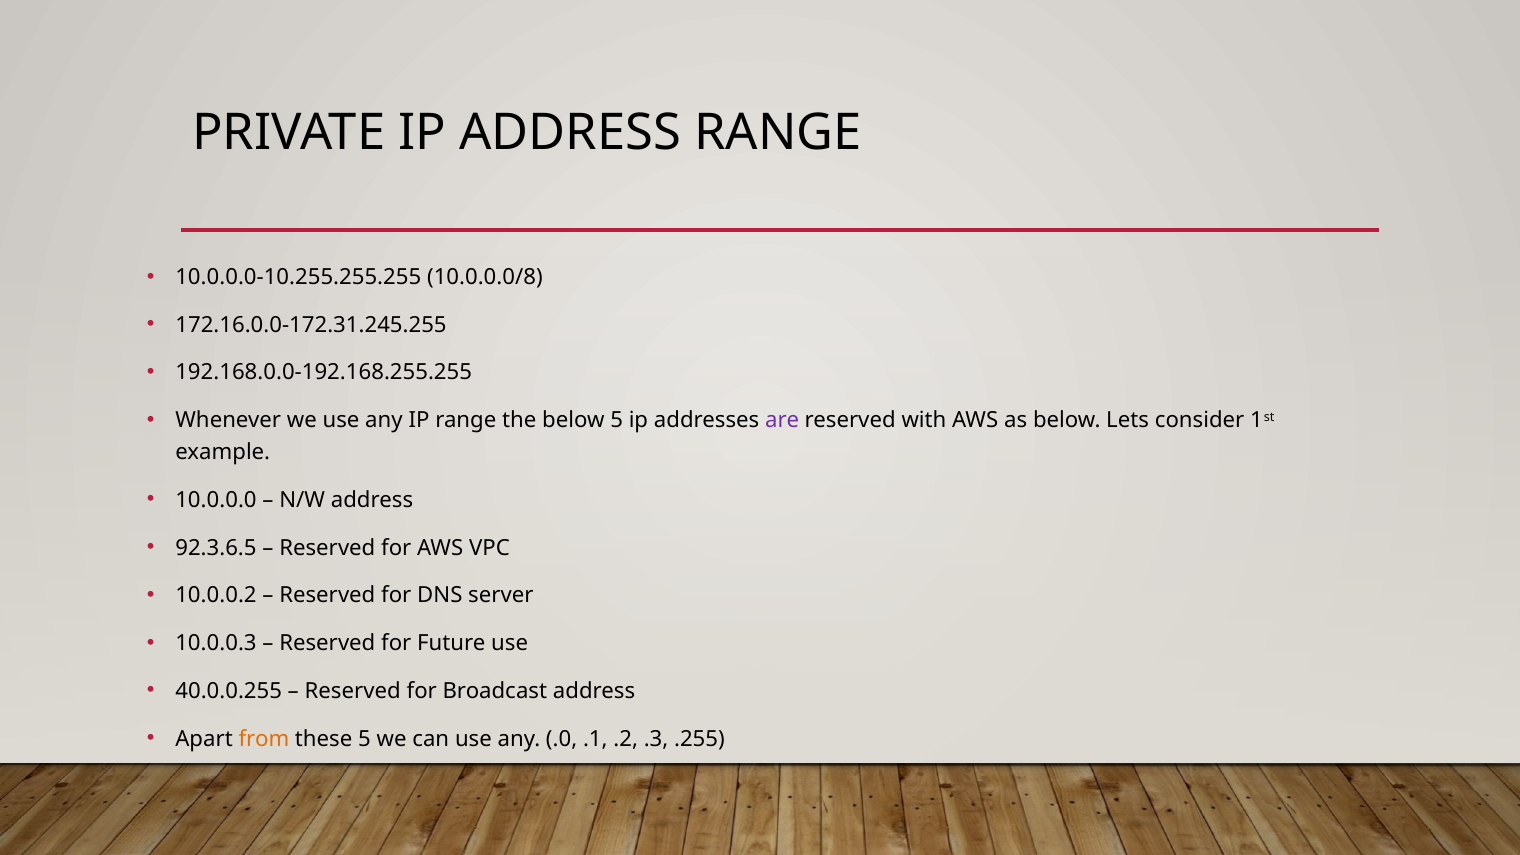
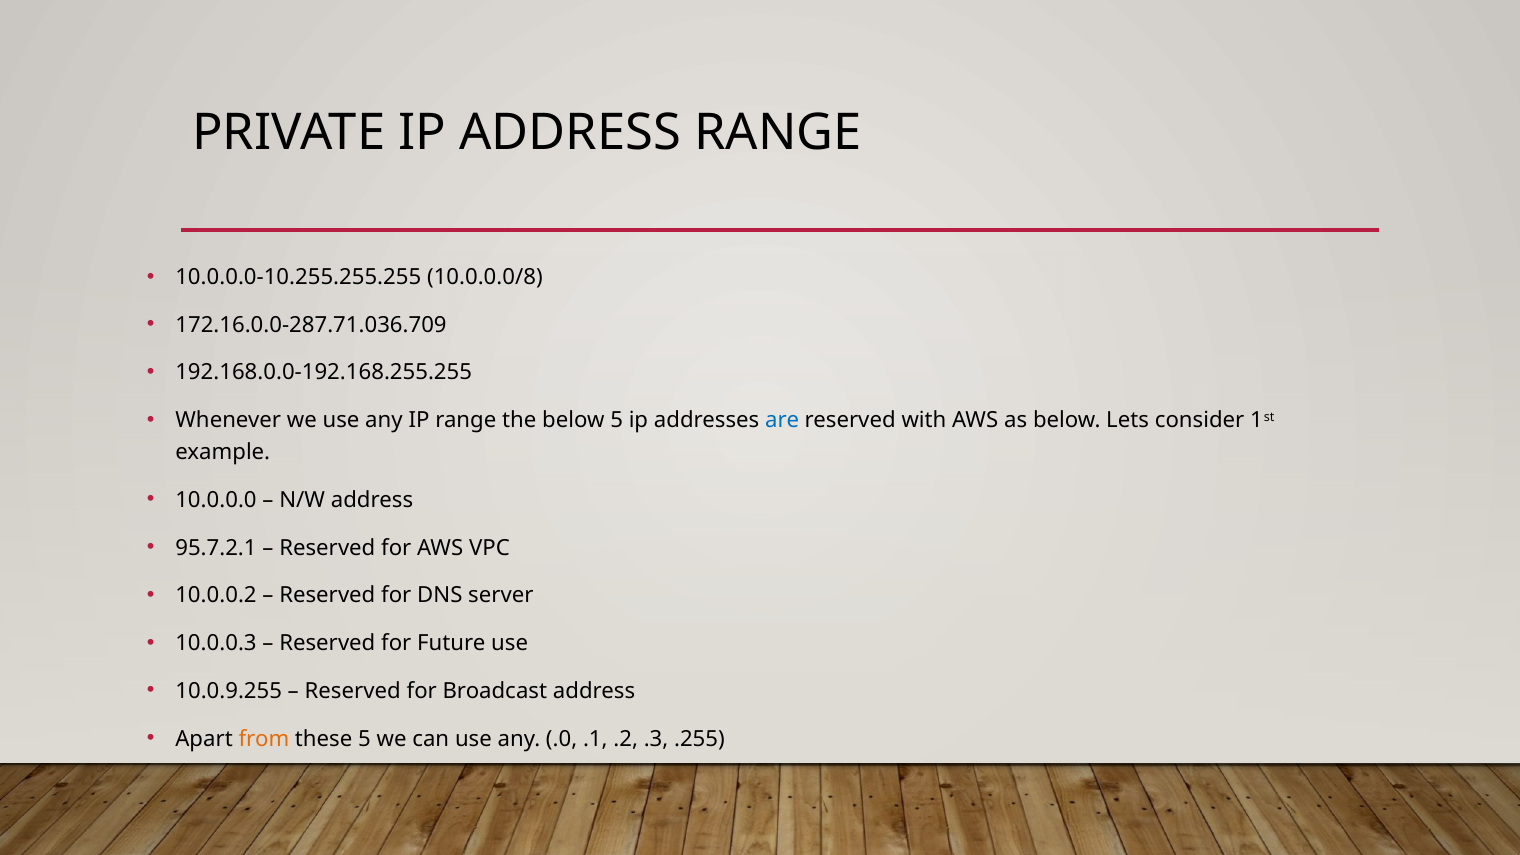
172.16.0.0-172.31.245.255: 172.16.0.0-172.31.245.255 -> 172.16.0.0-287.71.036.709
are colour: purple -> blue
92.3.6.5: 92.3.6.5 -> 95.7.2.1
40.0.0.255: 40.0.0.255 -> 10.0.9.255
